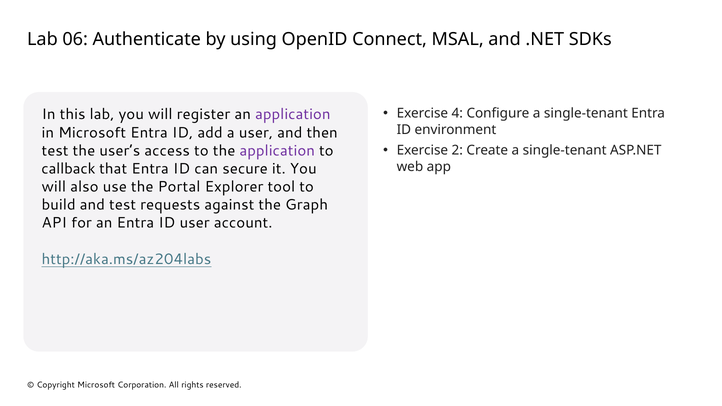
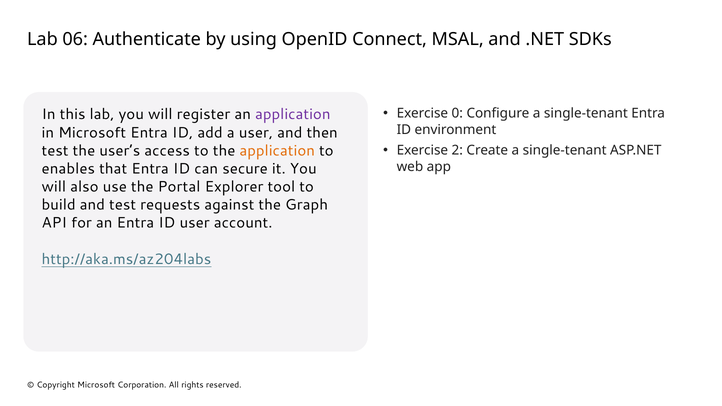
4: 4 -> 0
application at (277, 151) colour: purple -> orange
callback: callback -> enables
